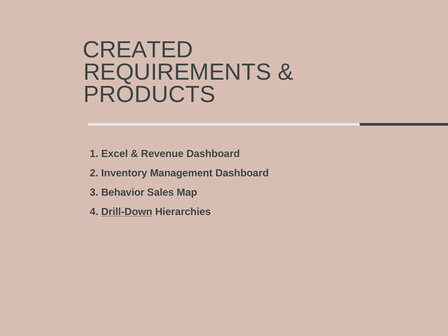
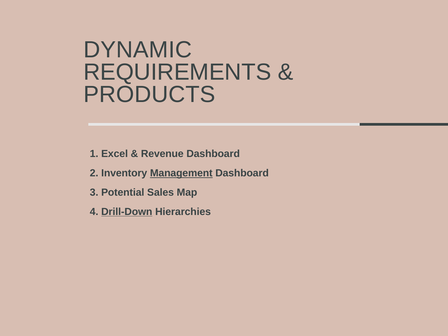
CREATED: CREATED -> DYNAMIC
Management underline: none -> present
Behavior: Behavior -> Potential
